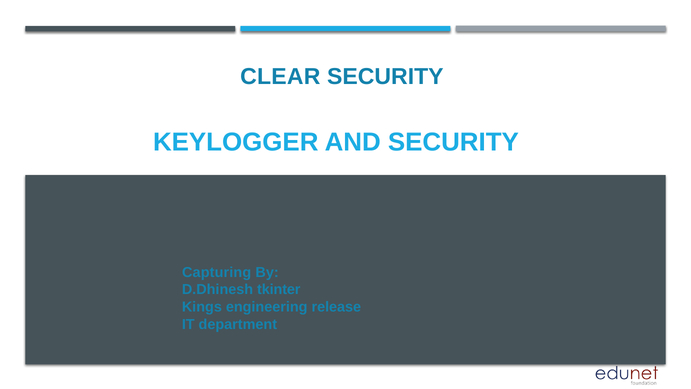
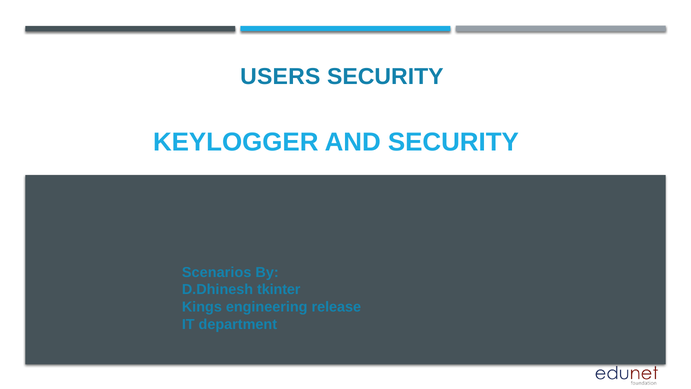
CLEAR: CLEAR -> USERS
Capturing: Capturing -> Scenarios
